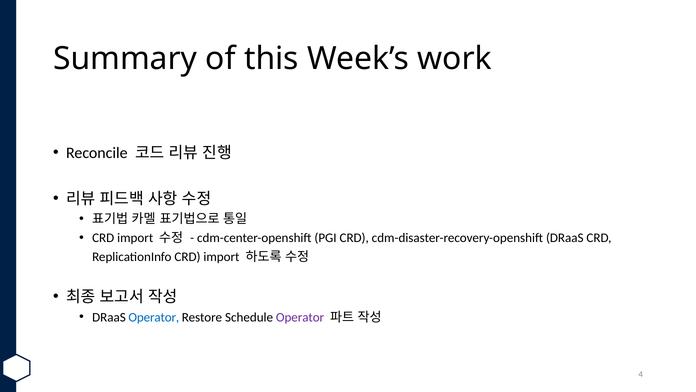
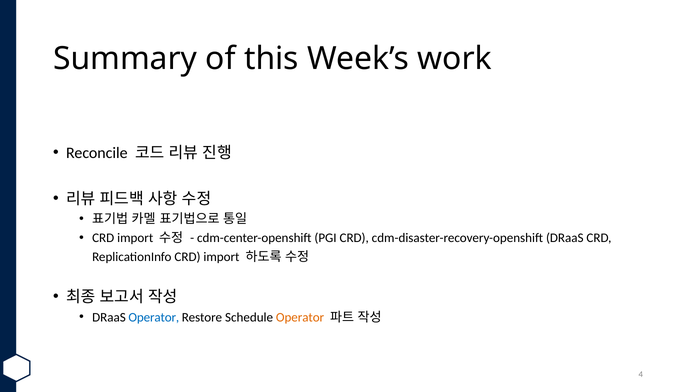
Operator at (300, 317) colour: purple -> orange
